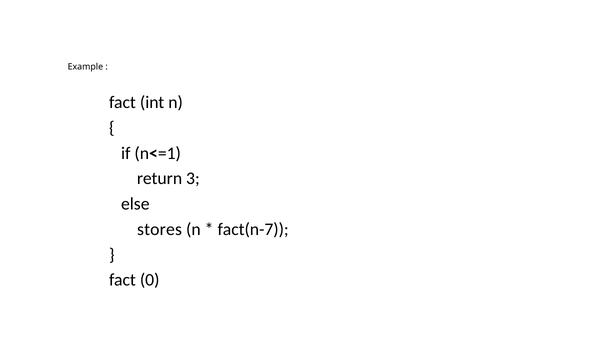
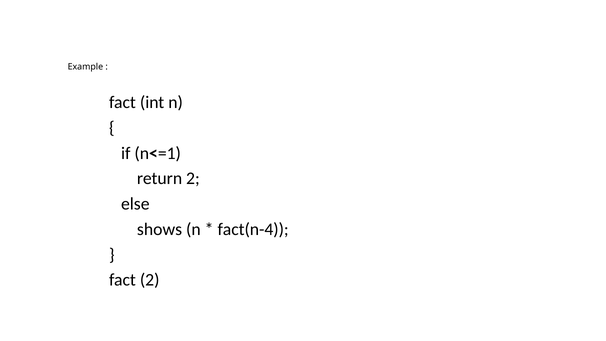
return 3: 3 -> 2
stores: stores -> shows
fact(n-7: fact(n-7 -> fact(n-4
fact 0: 0 -> 2
